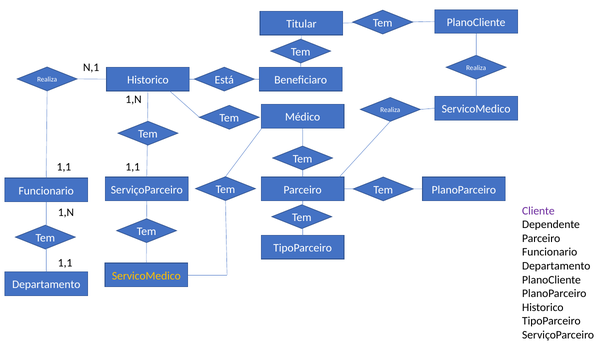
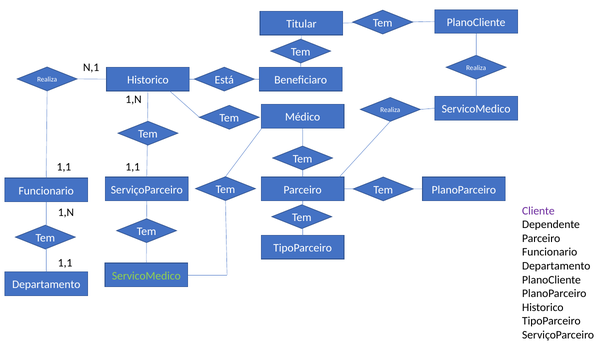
ServicoMedico at (146, 276) colour: yellow -> light green
